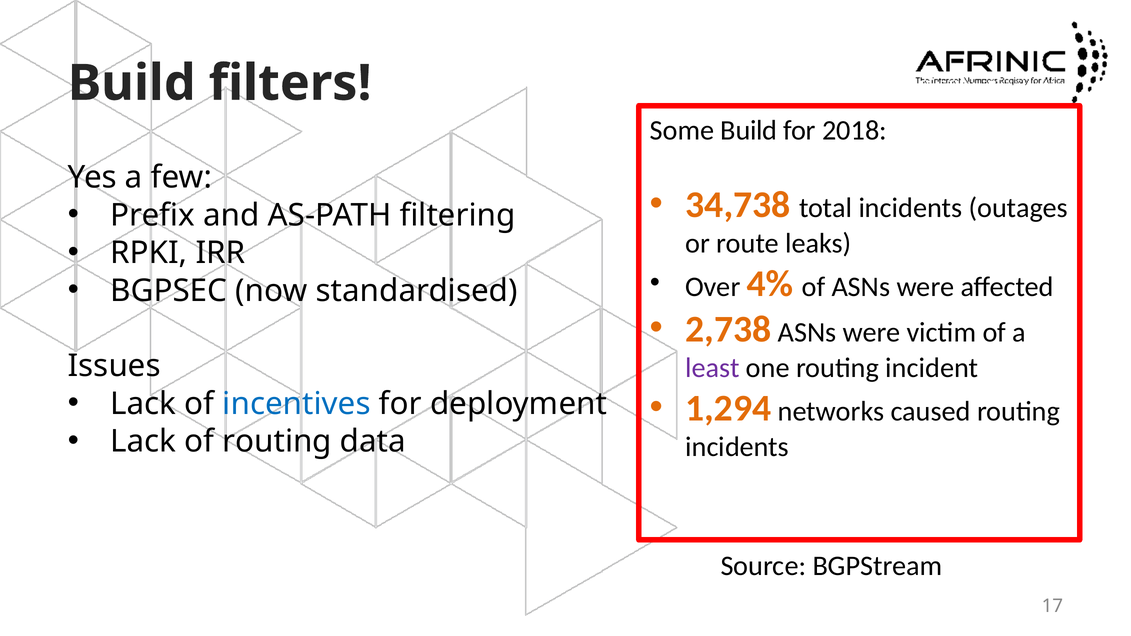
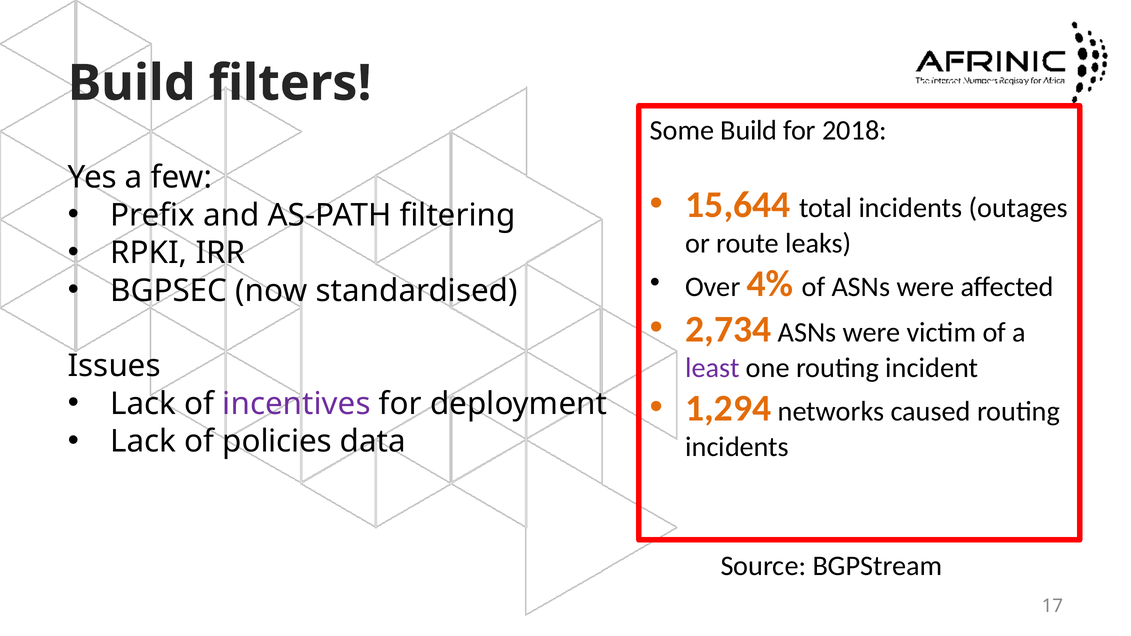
34,738: 34,738 -> 15,644
2,738: 2,738 -> 2,734
incentives colour: blue -> purple
of routing: routing -> policies
